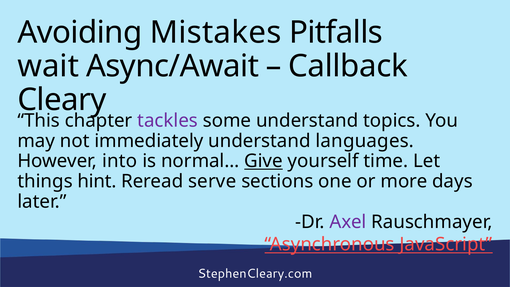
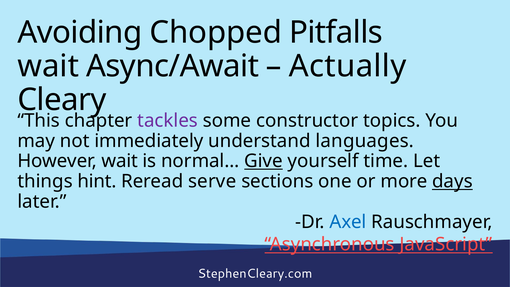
Mistakes: Mistakes -> Chopped
Callback: Callback -> Actually
some understand: understand -> constructor
However into: into -> wait
days underline: none -> present
Axel colour: purple -> blue
